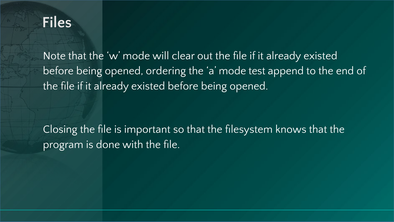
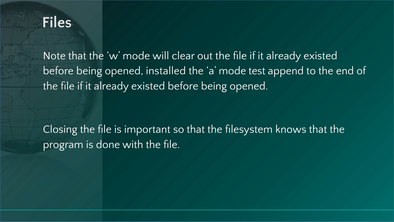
ordering: ordering -> installed
